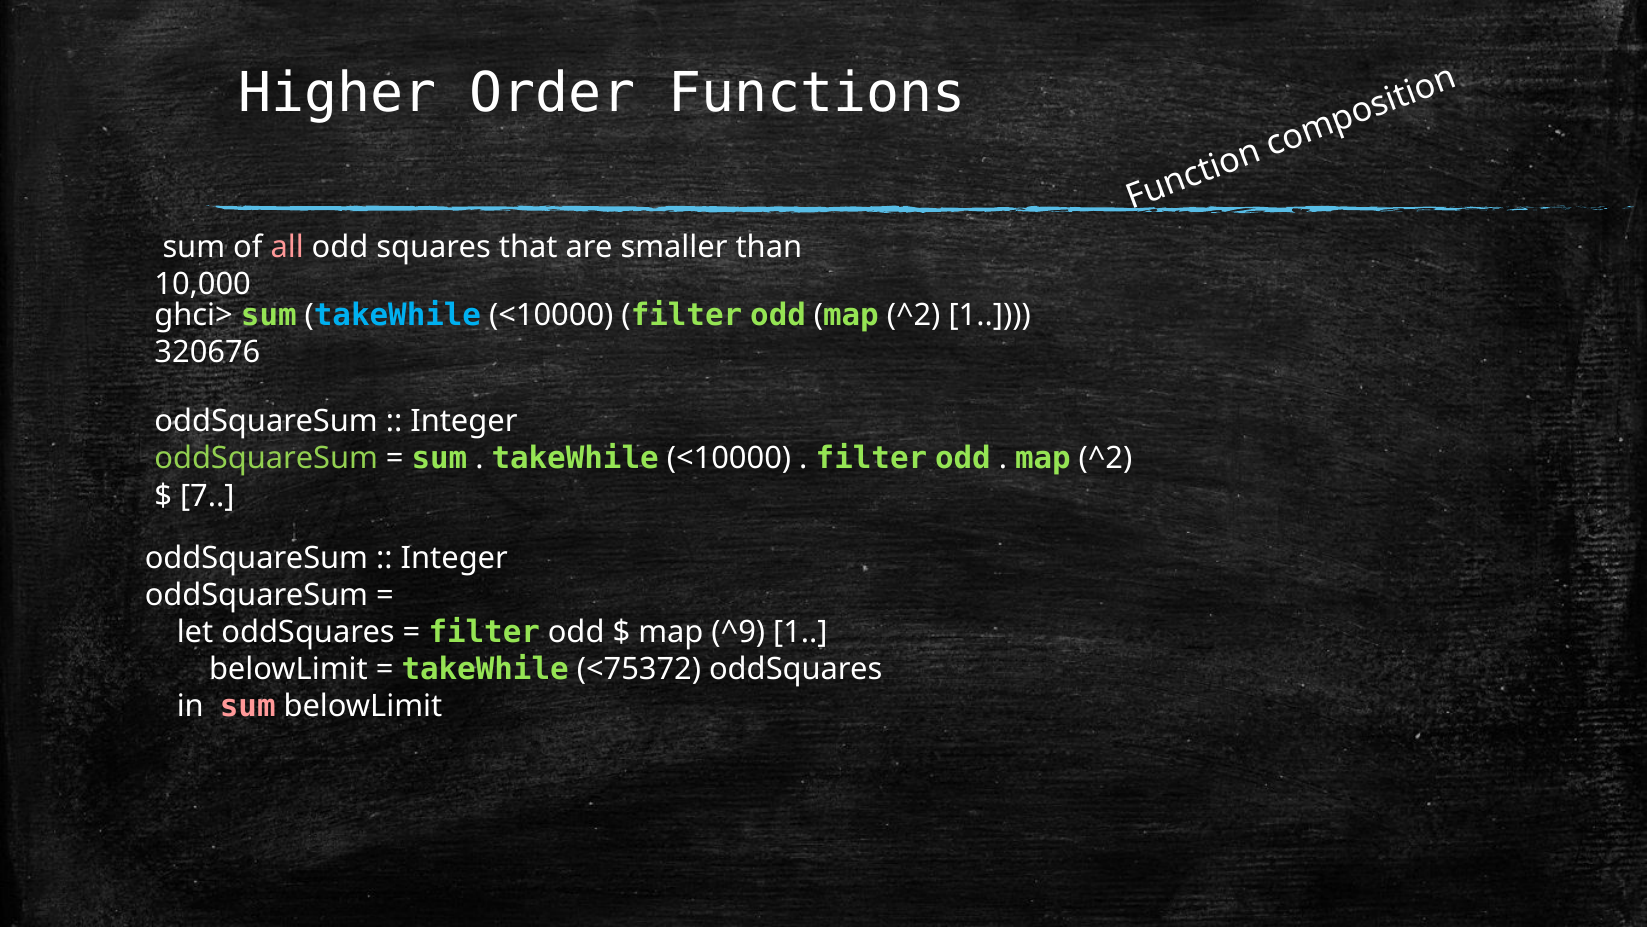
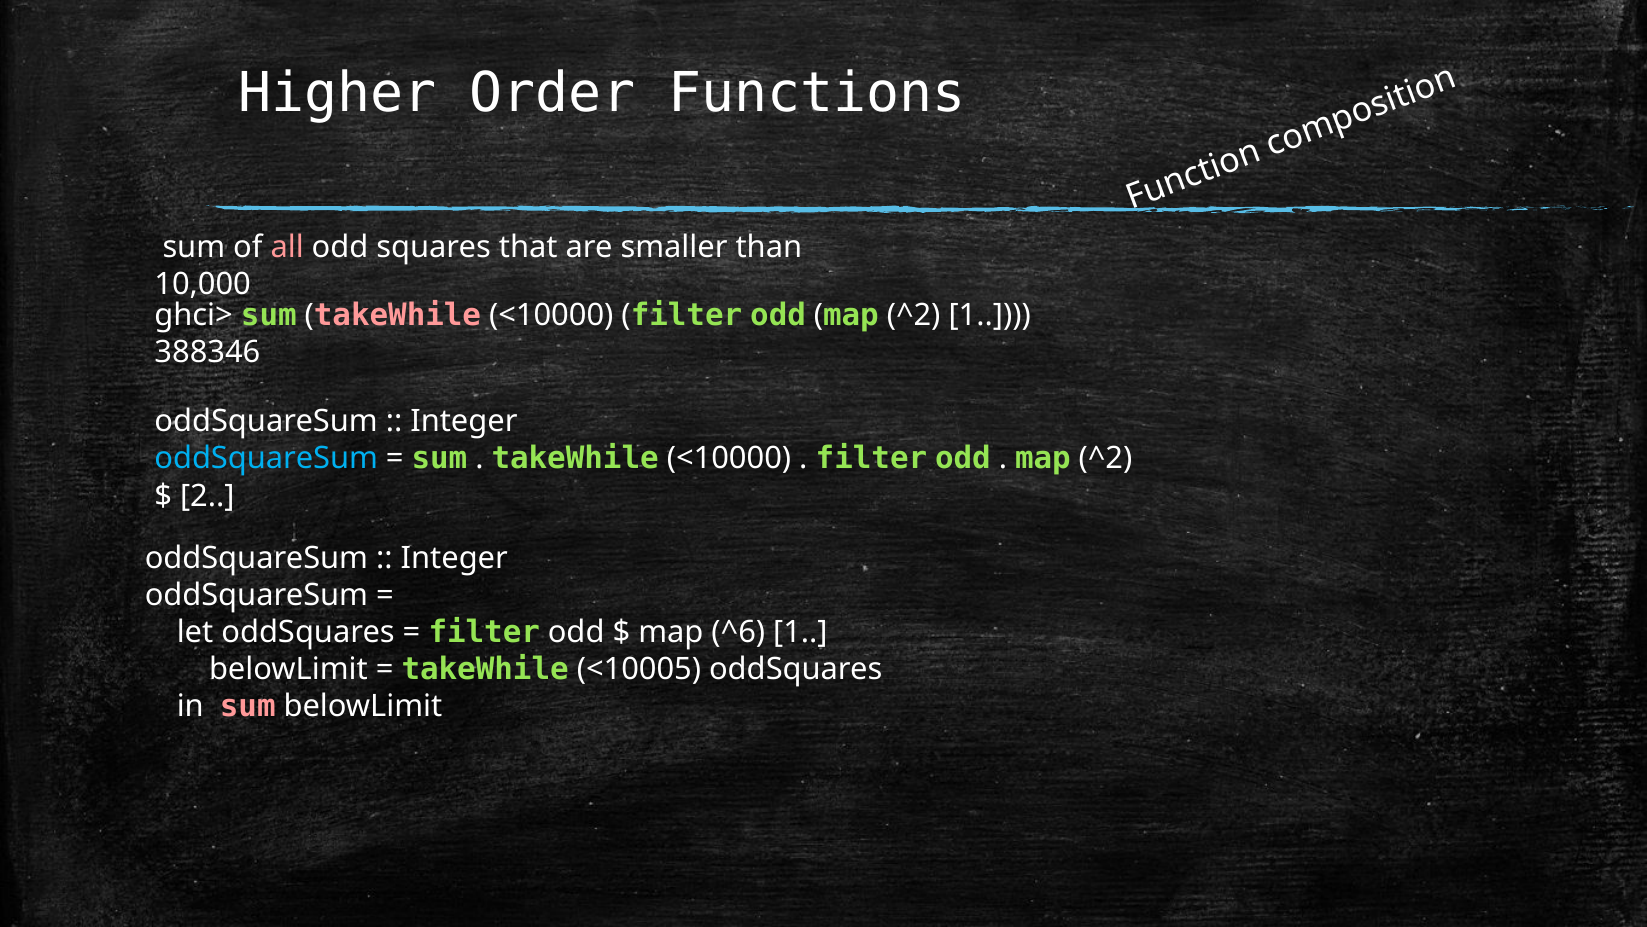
takeWhile at (397, 315) colour: light blue -> pink
320676: 320676 -> 388346
oddSquareSum at (266, 459) colour: light green -> light blue
7: 7 -> 2
^9: ^9 -> ^6
<75372: <75372 -> <10005
